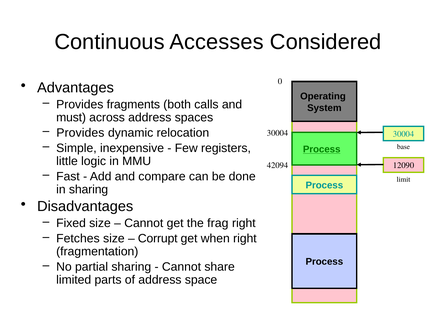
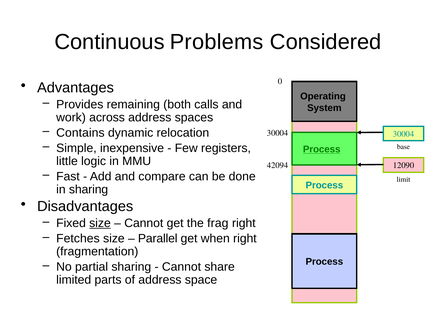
Accesses: Accesses -> Problems
fragments: fragments -> remaining
must: must -> work
Provides at (80, 133): Provides -> Contains
size at (100, 223) underline: none -> present
Corrupt: Corrupt -> Parallel
